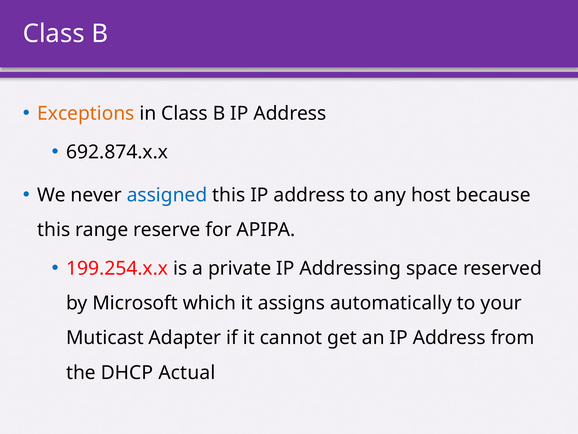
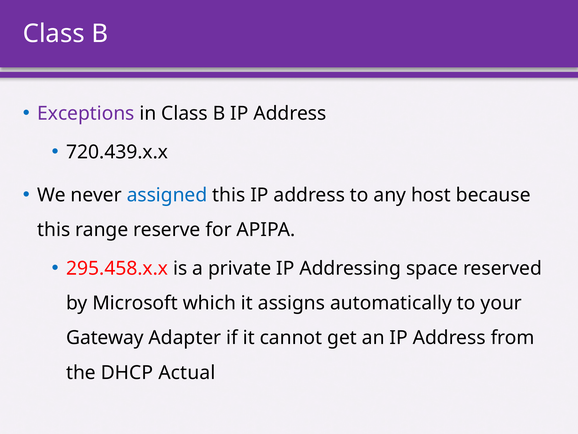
Exceptions colour: orange -> purple
692.874.x.x: 692.874.x.x -> 720.439.x.x
199.254.x.x: 199.254.x.x -> 295.458.x.x
Muticast: Muticast -> Gateway
